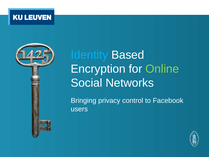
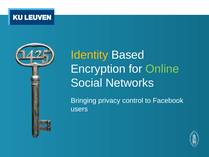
Identity colour: light blue -> yellow
